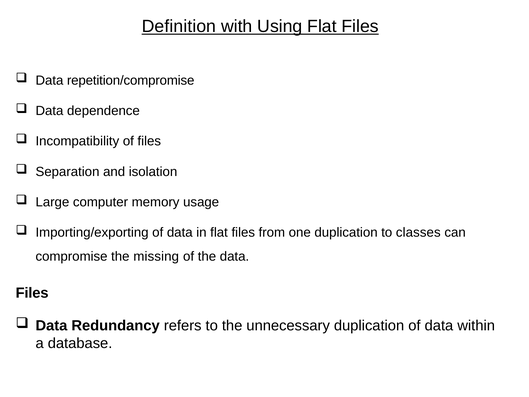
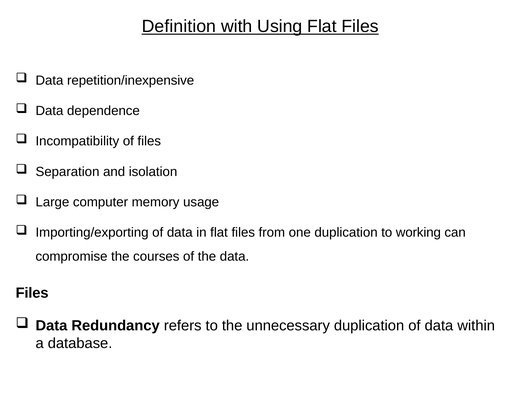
repetition/compromise: repetition/compromise -> repetition/inexpensive
classes: classes -> working
missing: missing -> courses
